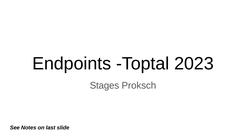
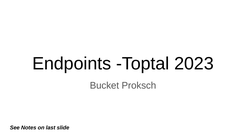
Stages: Stages -> Bucket
